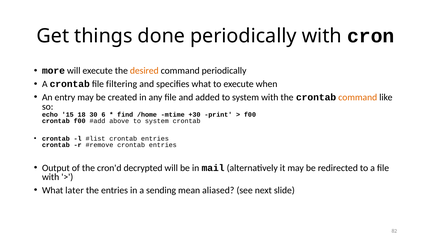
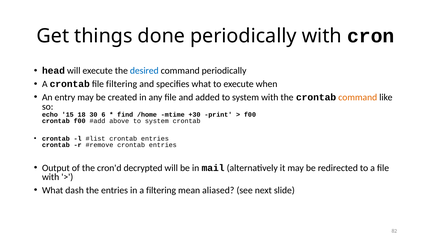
more: more -> head
desired colour: orange -> blue
later: later -> dash
a sending: sending -> filtering
